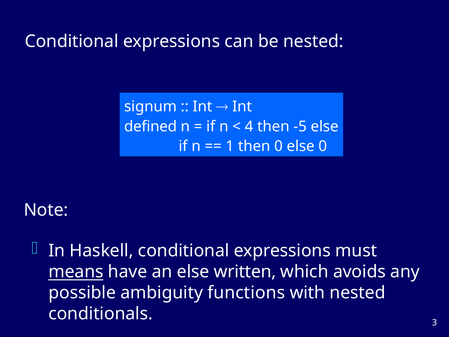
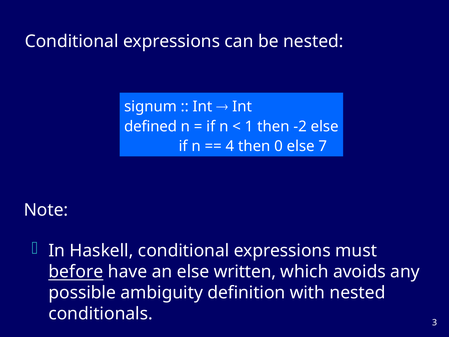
4: 4 -> 1
-5: -5 -> -2
1: 1 -> 4
else 0: 0 -> 7
means: means -> before
functions: functions -> definition
